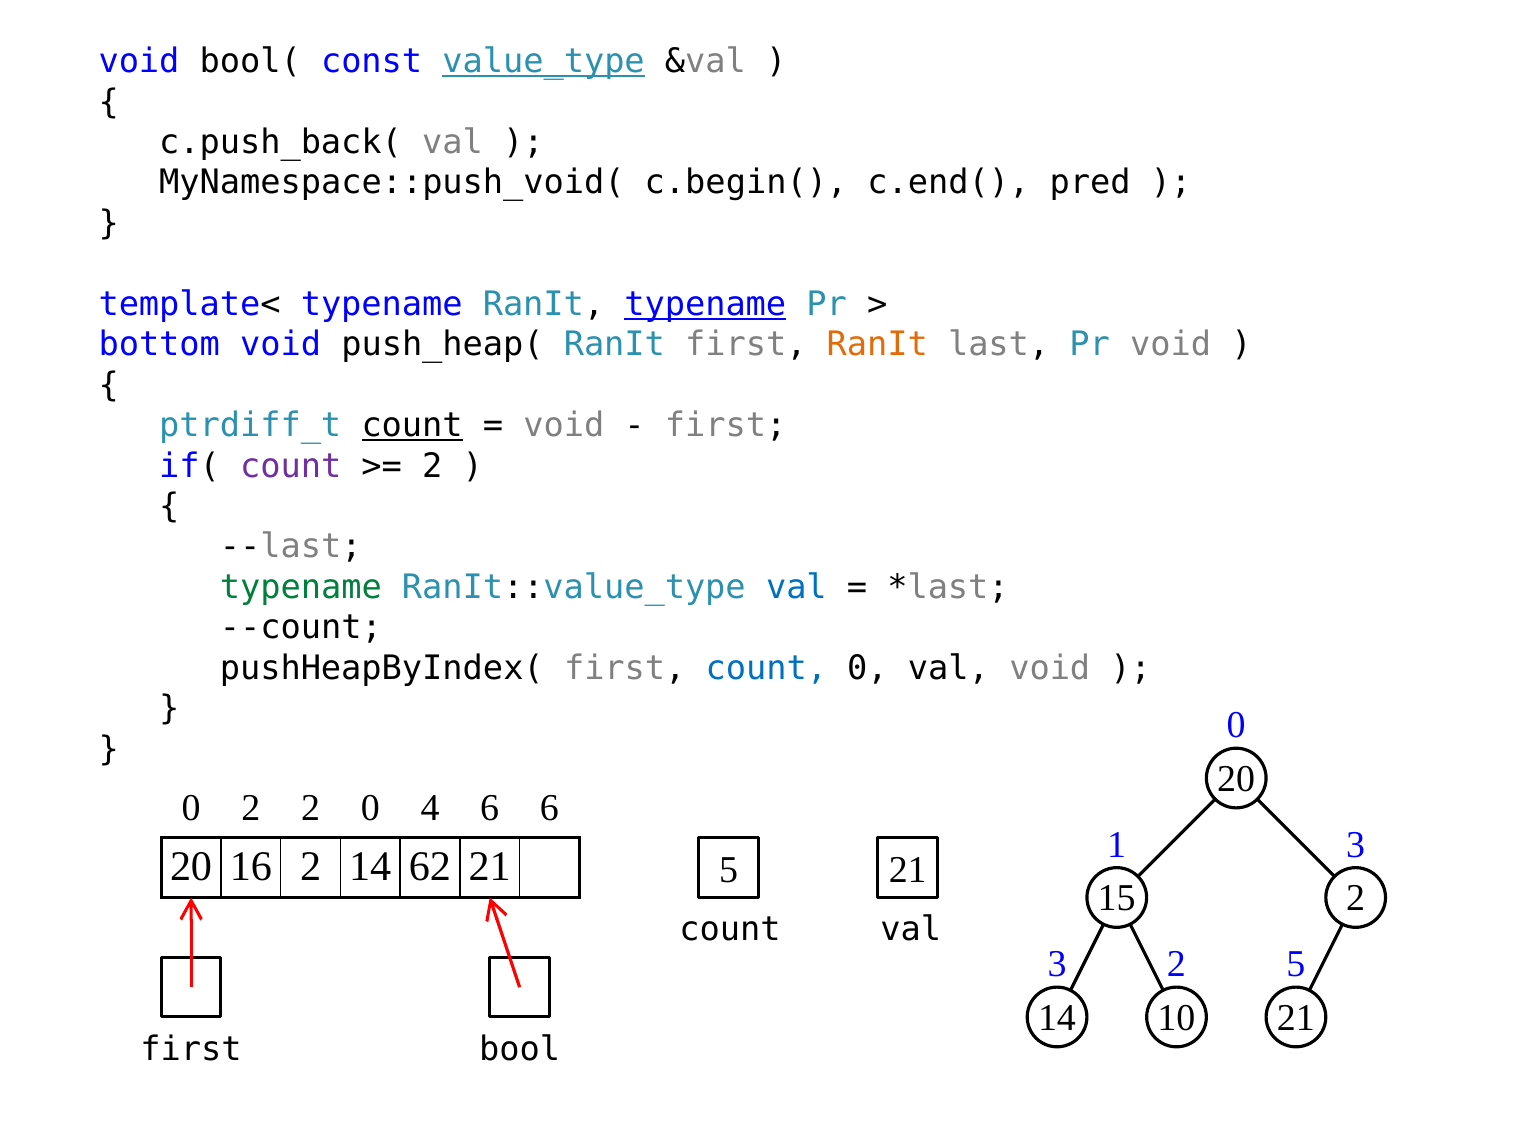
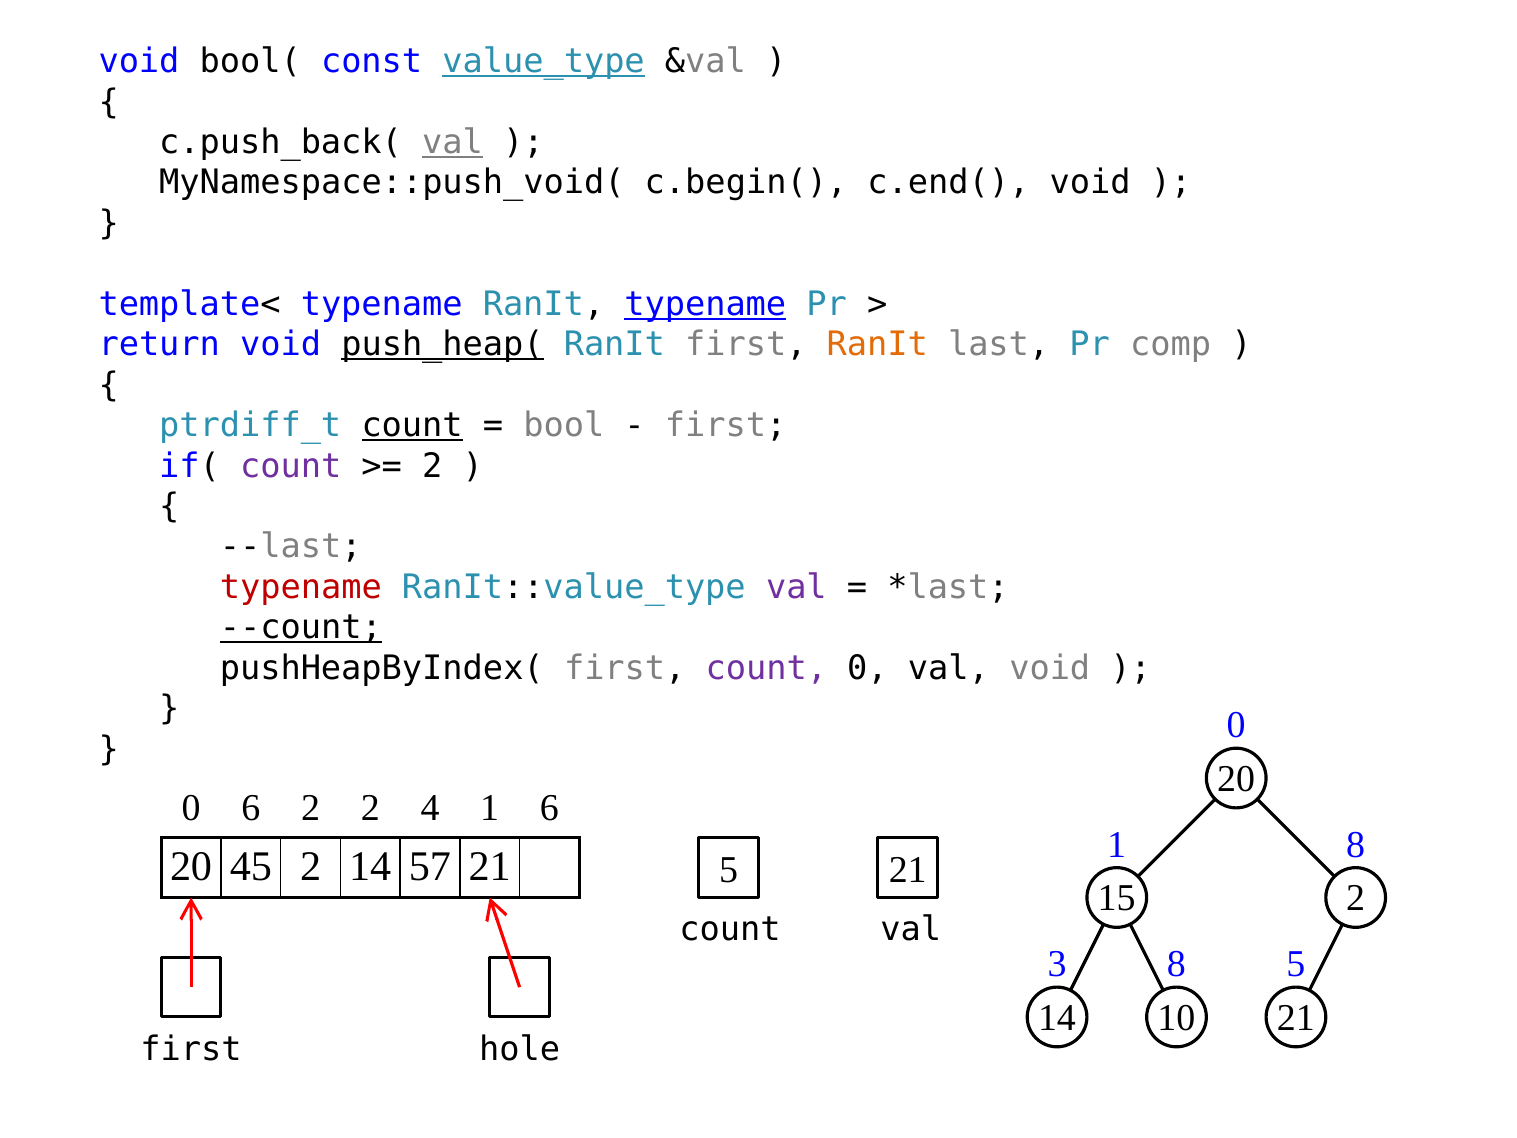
val at (453, 142) underline: none -> present
c.end( pred: pred -> void
bottom: bottom -> return
push_heap( underline: none -> present
Pr void: void -> comp
void at (564, 425): void -> bool
typename at (301, 587) colour: green -> red
val at (796, 587) colour: blue -> purple
--count underline: none -> present
count at (766, 668) colour: blue -> purple
0 2: 2 -> 6
0 at (370, 808): 0 -> 2
4 6: 6 -> 1
1 3: 3 -> 8
16: 16 -> 45
62: 62 -> 57
3 2: 2 -> 8
bool: bool -> hole
